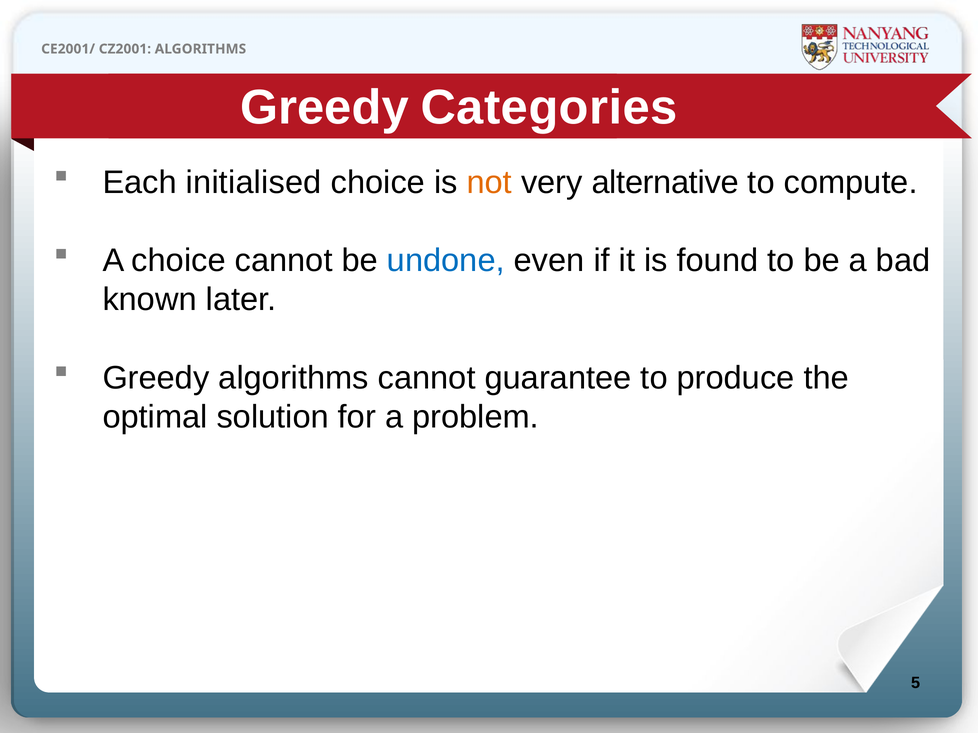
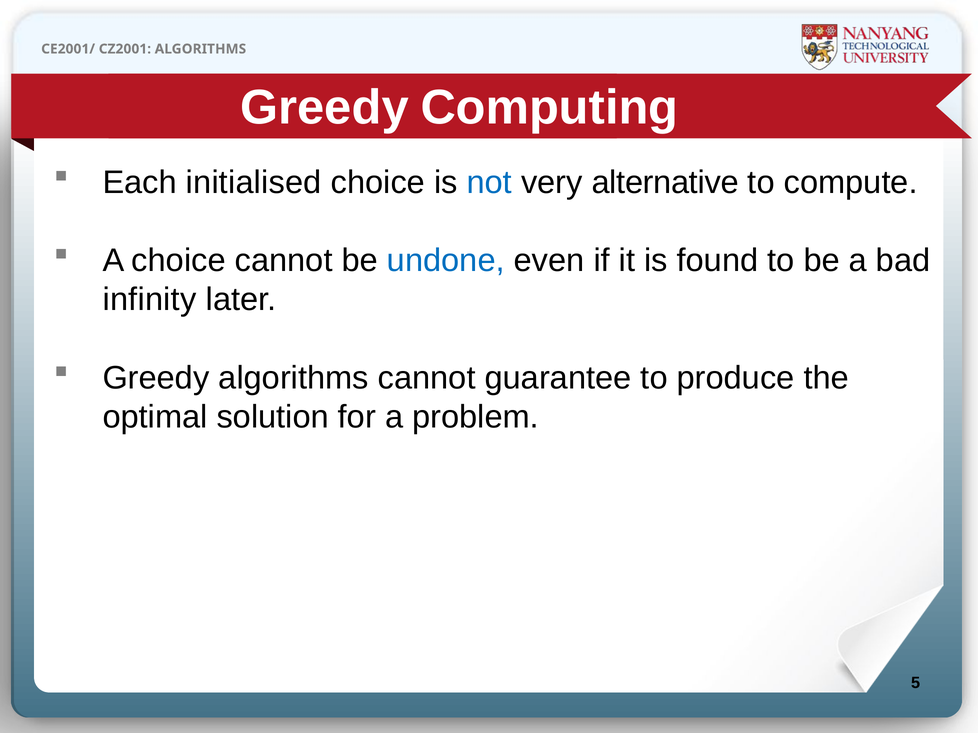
Categories: Categories -> Computing
not colour: orange -> blue
known: known -> infinity
